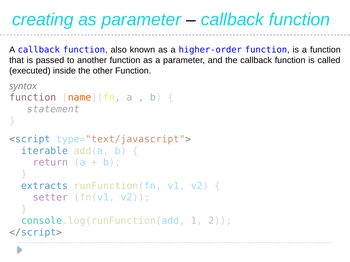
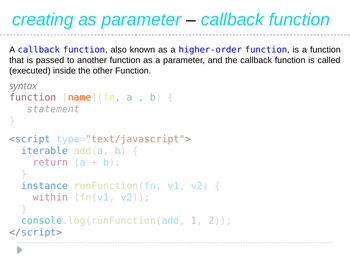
extracts: extracts -> instance
setter: setter -> within
